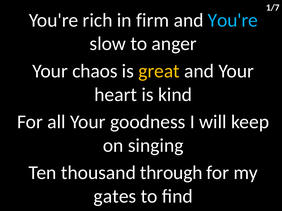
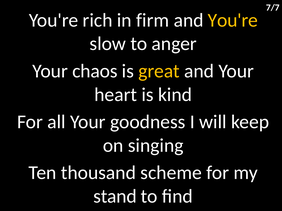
1/7: 1/7 -> 7/7
You're at (233, 20) colour: light blue -> yellow
through: through -> scheme
gates: gates -> stand
